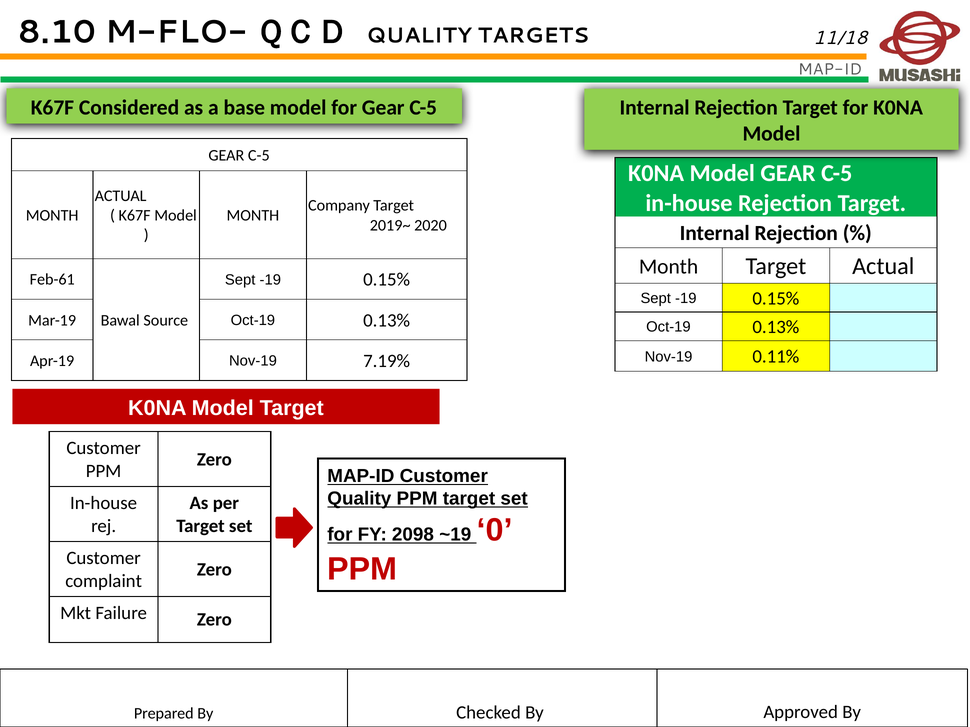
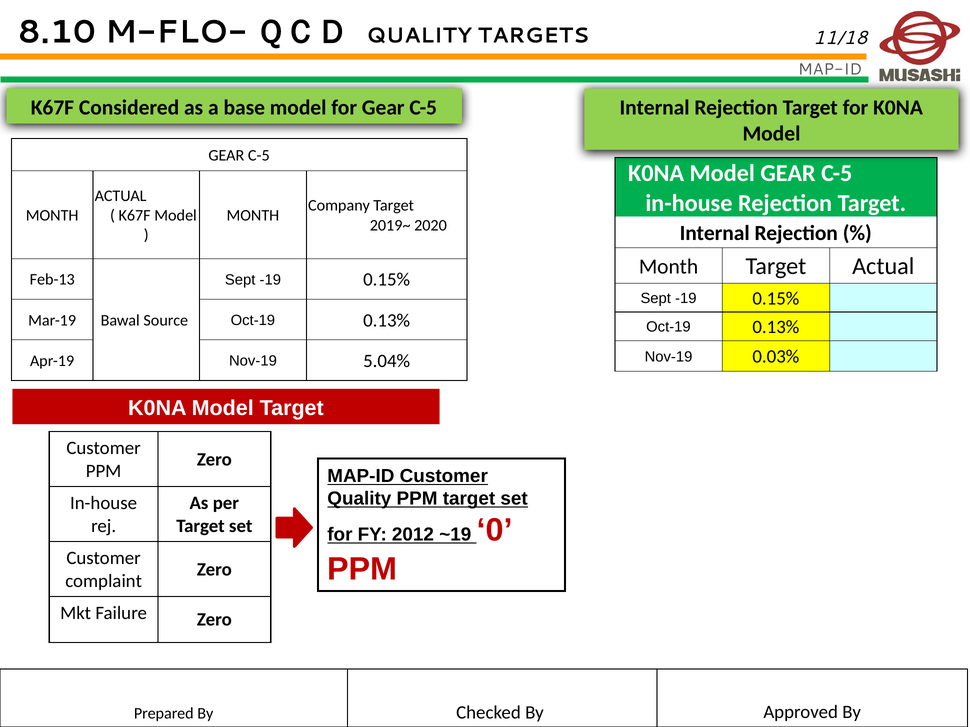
Feb-61: Feb-61 -> Feb-13
0.11%: 0.11% -> 0.03%
7.19%: 7.19% -> 5.04%
2098: 2098 -> 2012
